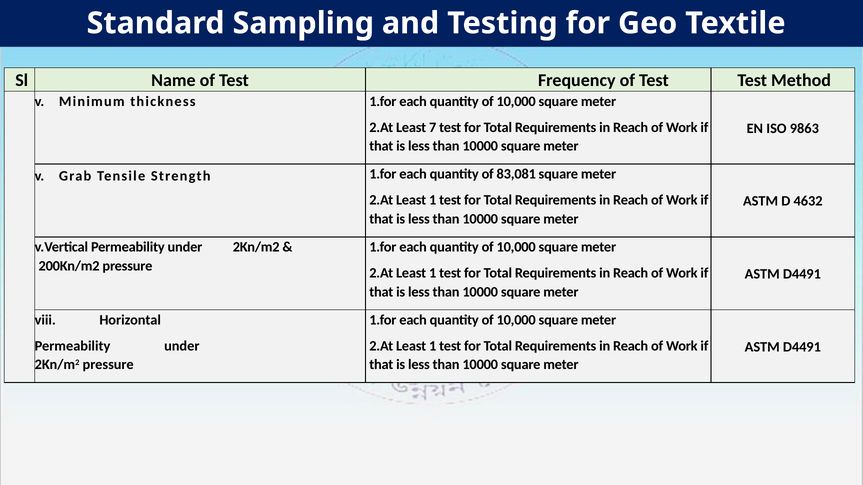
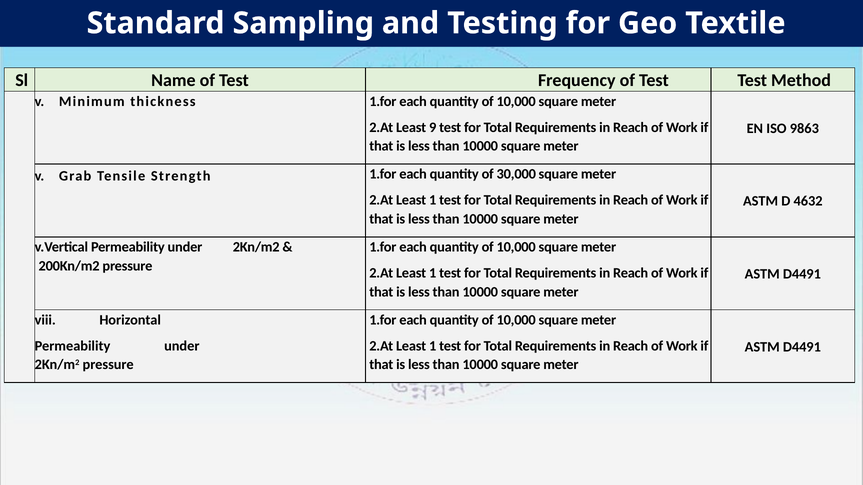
7: 7 -> 9
83,081: 83,081 -> 30,000
